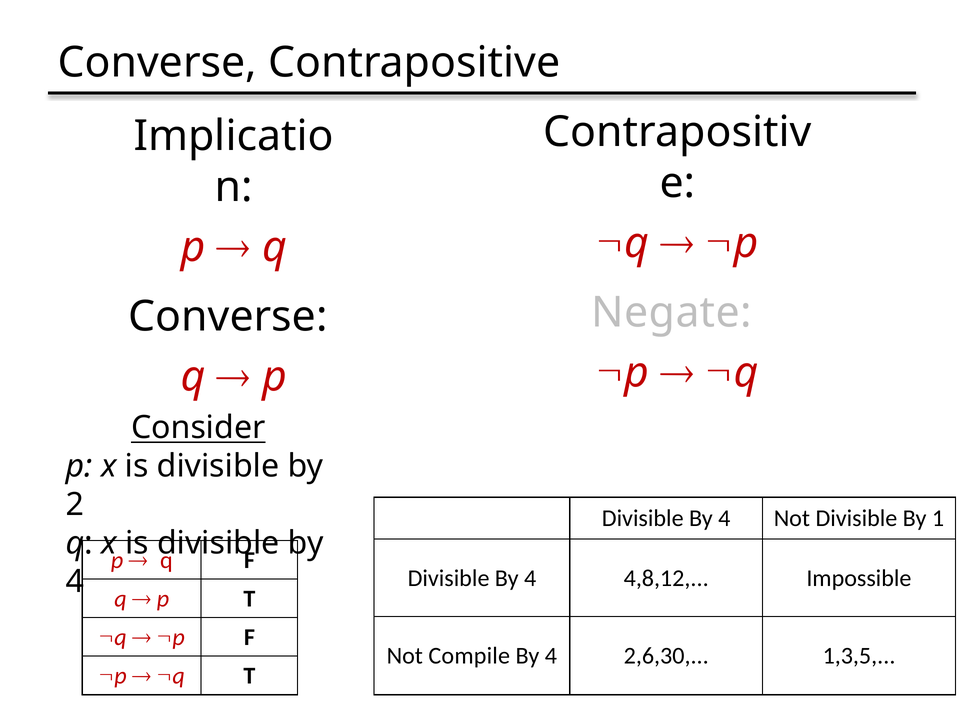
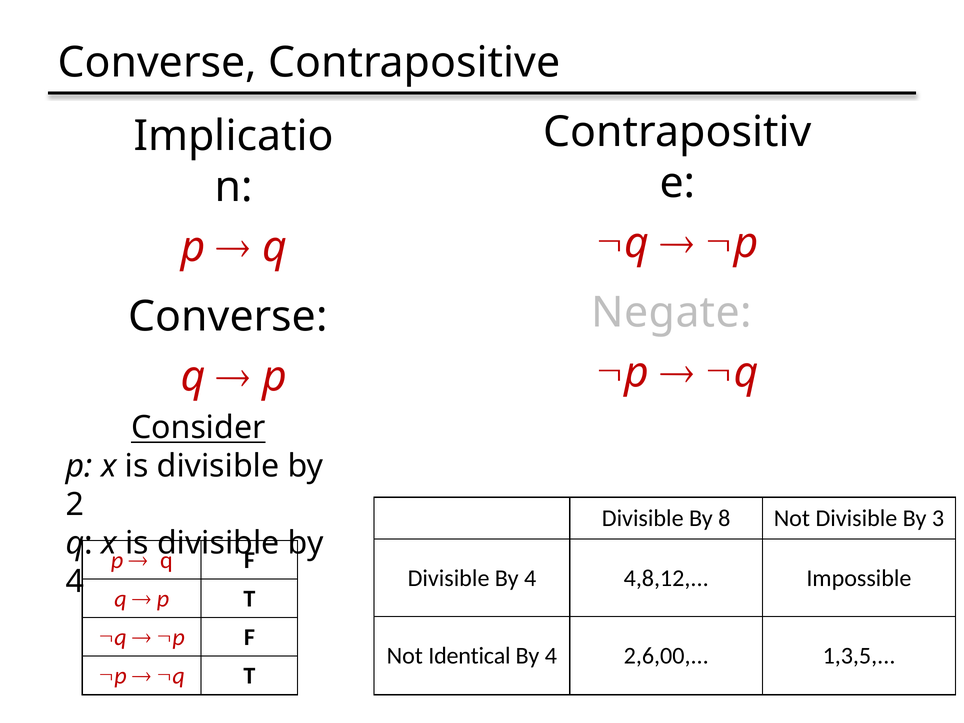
4 at (724, 518): 4 -> 8
1: 1 -> 3
Compile: Compile -> Identical
2,6,30: 2,6,30 -> 2,6,00
